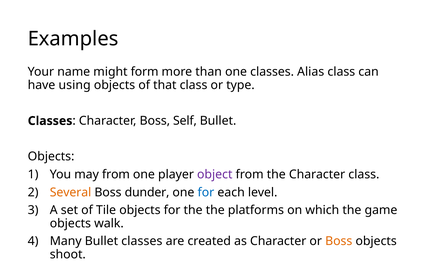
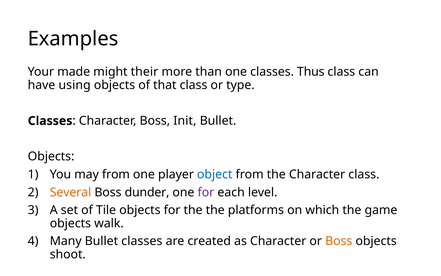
name: name -> made
form: form -> their
Alias: Alias -> Thus
Self: Self -> Init
object colour: purple -> blue
for at (206, 192) colour: blue -> purple
